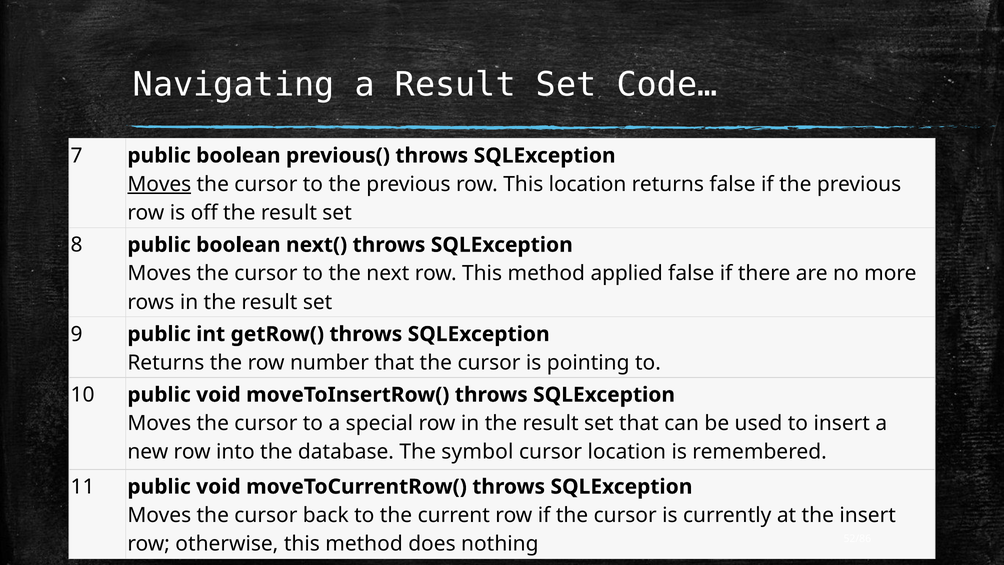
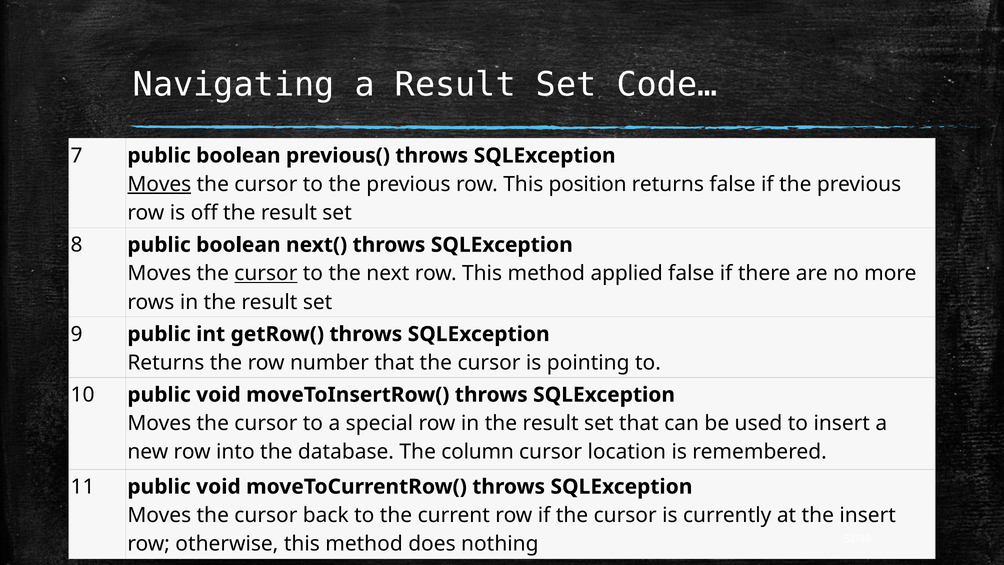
This location: location -> position
cursor at (266, 273) underline: none -> present
symbol: symbol -> column
